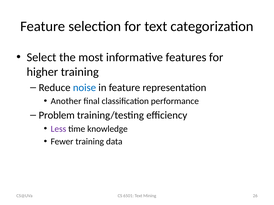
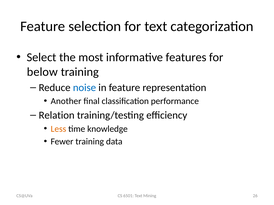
higher: higher -> below
Problem: Problem -> Relation
Less colour: purple -> orange
